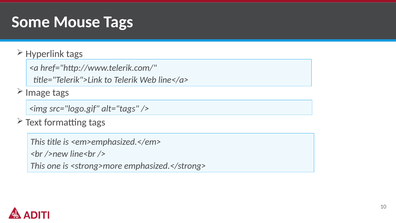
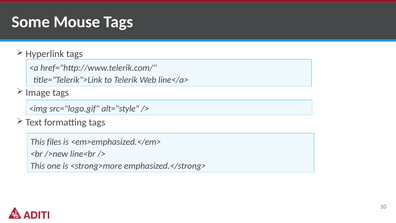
alt="tags: alt="tags -> alt="style
title: title -> files
